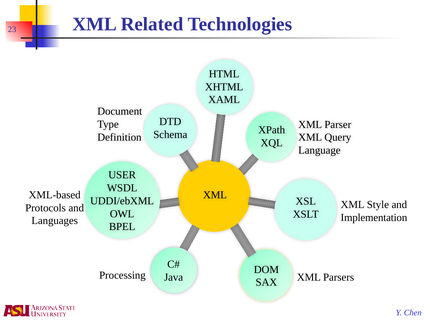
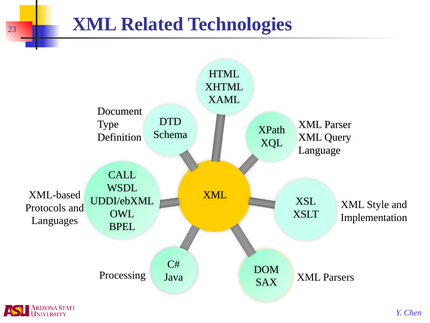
USER: USER -> CALL
